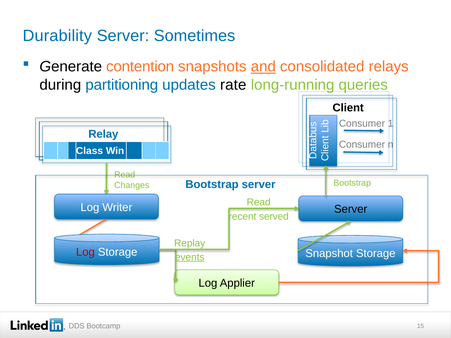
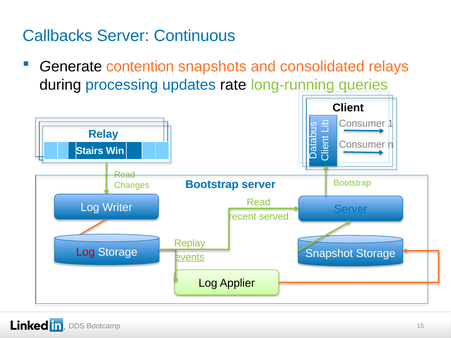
Durability: Durability -> Callbacks
Sometimes: Sometimes -> Continuous
and underline: present -> none
partitioning: partitioning -> processing
Class: Class -> Stairs
Server at (351, 209) colour: black -> blue
